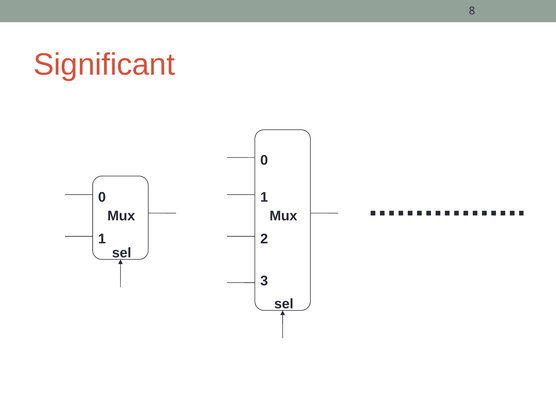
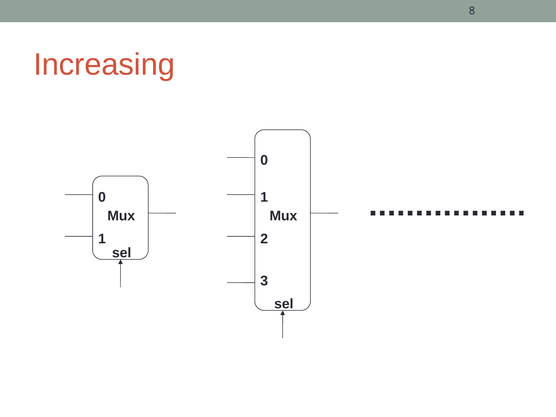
Significant: Significant -> Increasing
